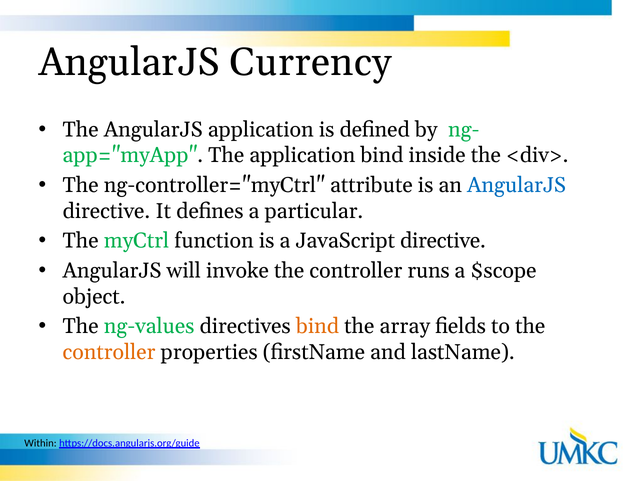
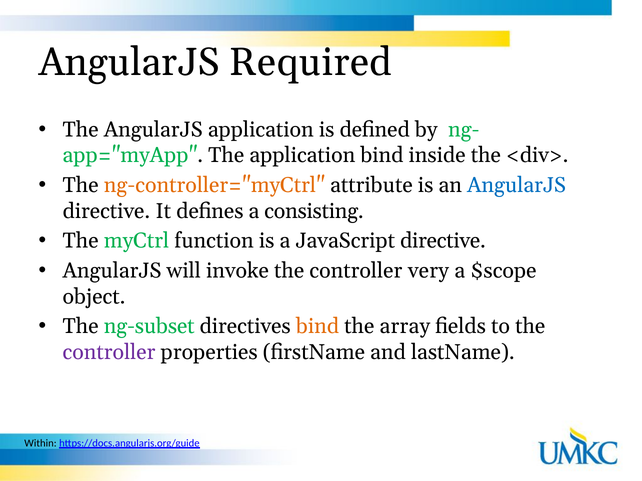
Currency: Currency -> Required
ng-controller="myCtrl colour: black -> orange
particular: particular -> consisting
runs: runs -> very
ng-values: ng-values -> ng-subset
controller at (109, 352) colour: orange -> purple
